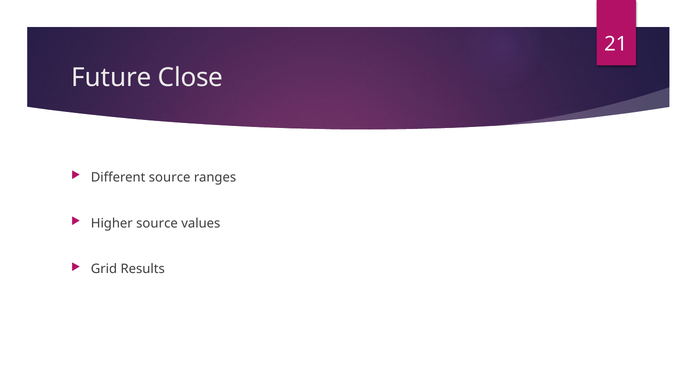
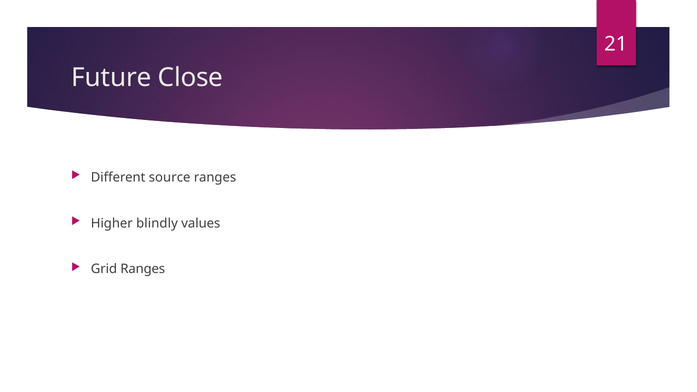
Higher source: source -> blindly
Grid Results: Results -> Ranges
